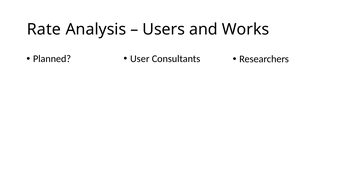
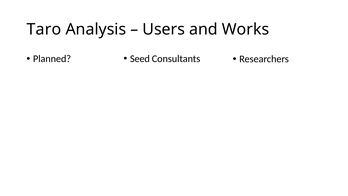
Rate: Rate -> Taro
User: User -> Seed
